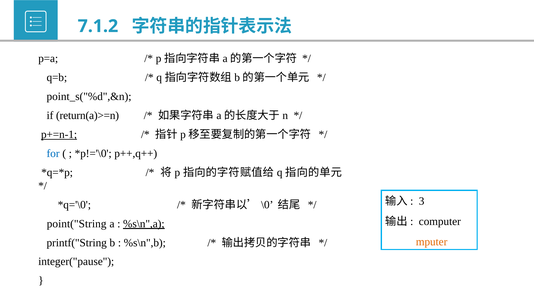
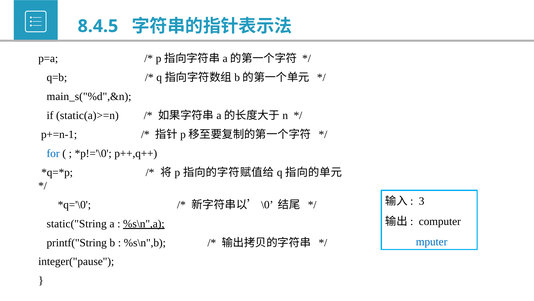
7.1.2: 7.1.2 -> 8.4.5
point_s("%d",&n: point_s("%d",&n -> main_s("%d",&n
return(a)>=n: return(a)>=n -> static(a)>=n
p+=n-1 underline: present -> none
point("String: point("String -> static("String
mputer colour: orange -> blue
